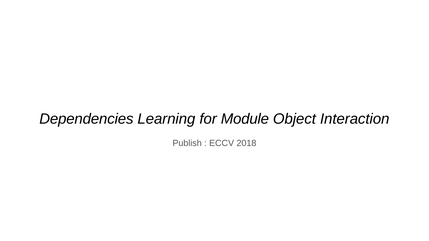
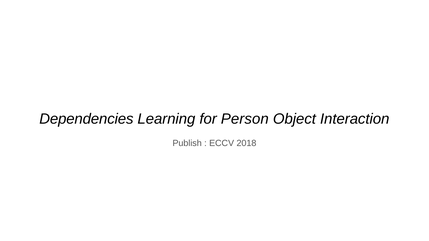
Module: Module -> Person
